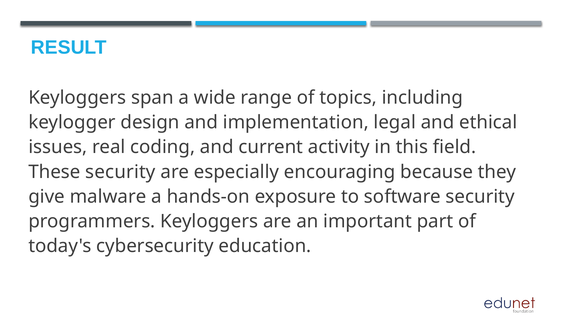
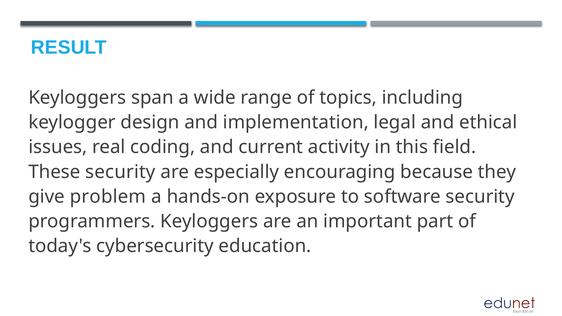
malware: malware -> problem
